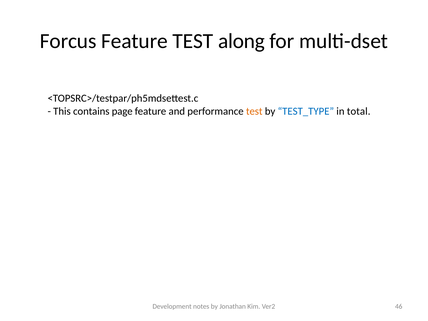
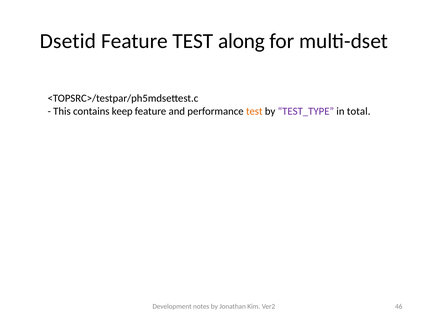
Forcus: Forcus -> Dsetid
page: page -> keep
TEST_TYPE colour: blue -> purple
